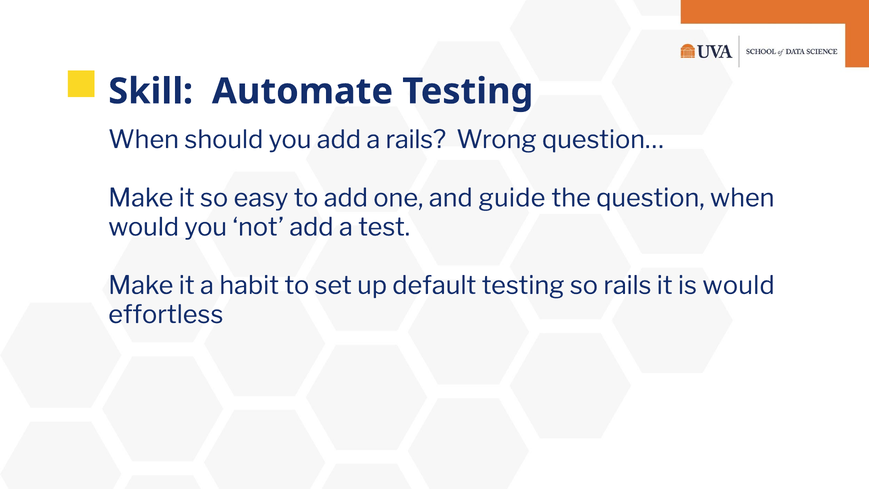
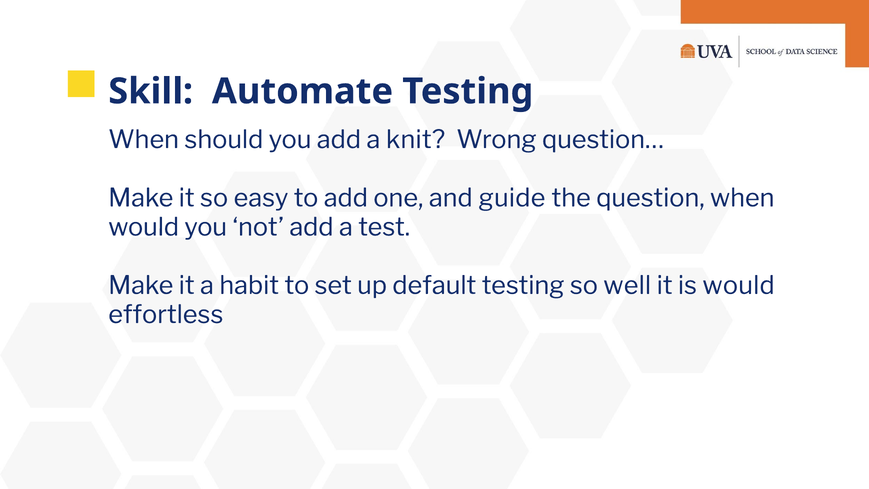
a rails: rails -> knit
so rails: rails -> well
